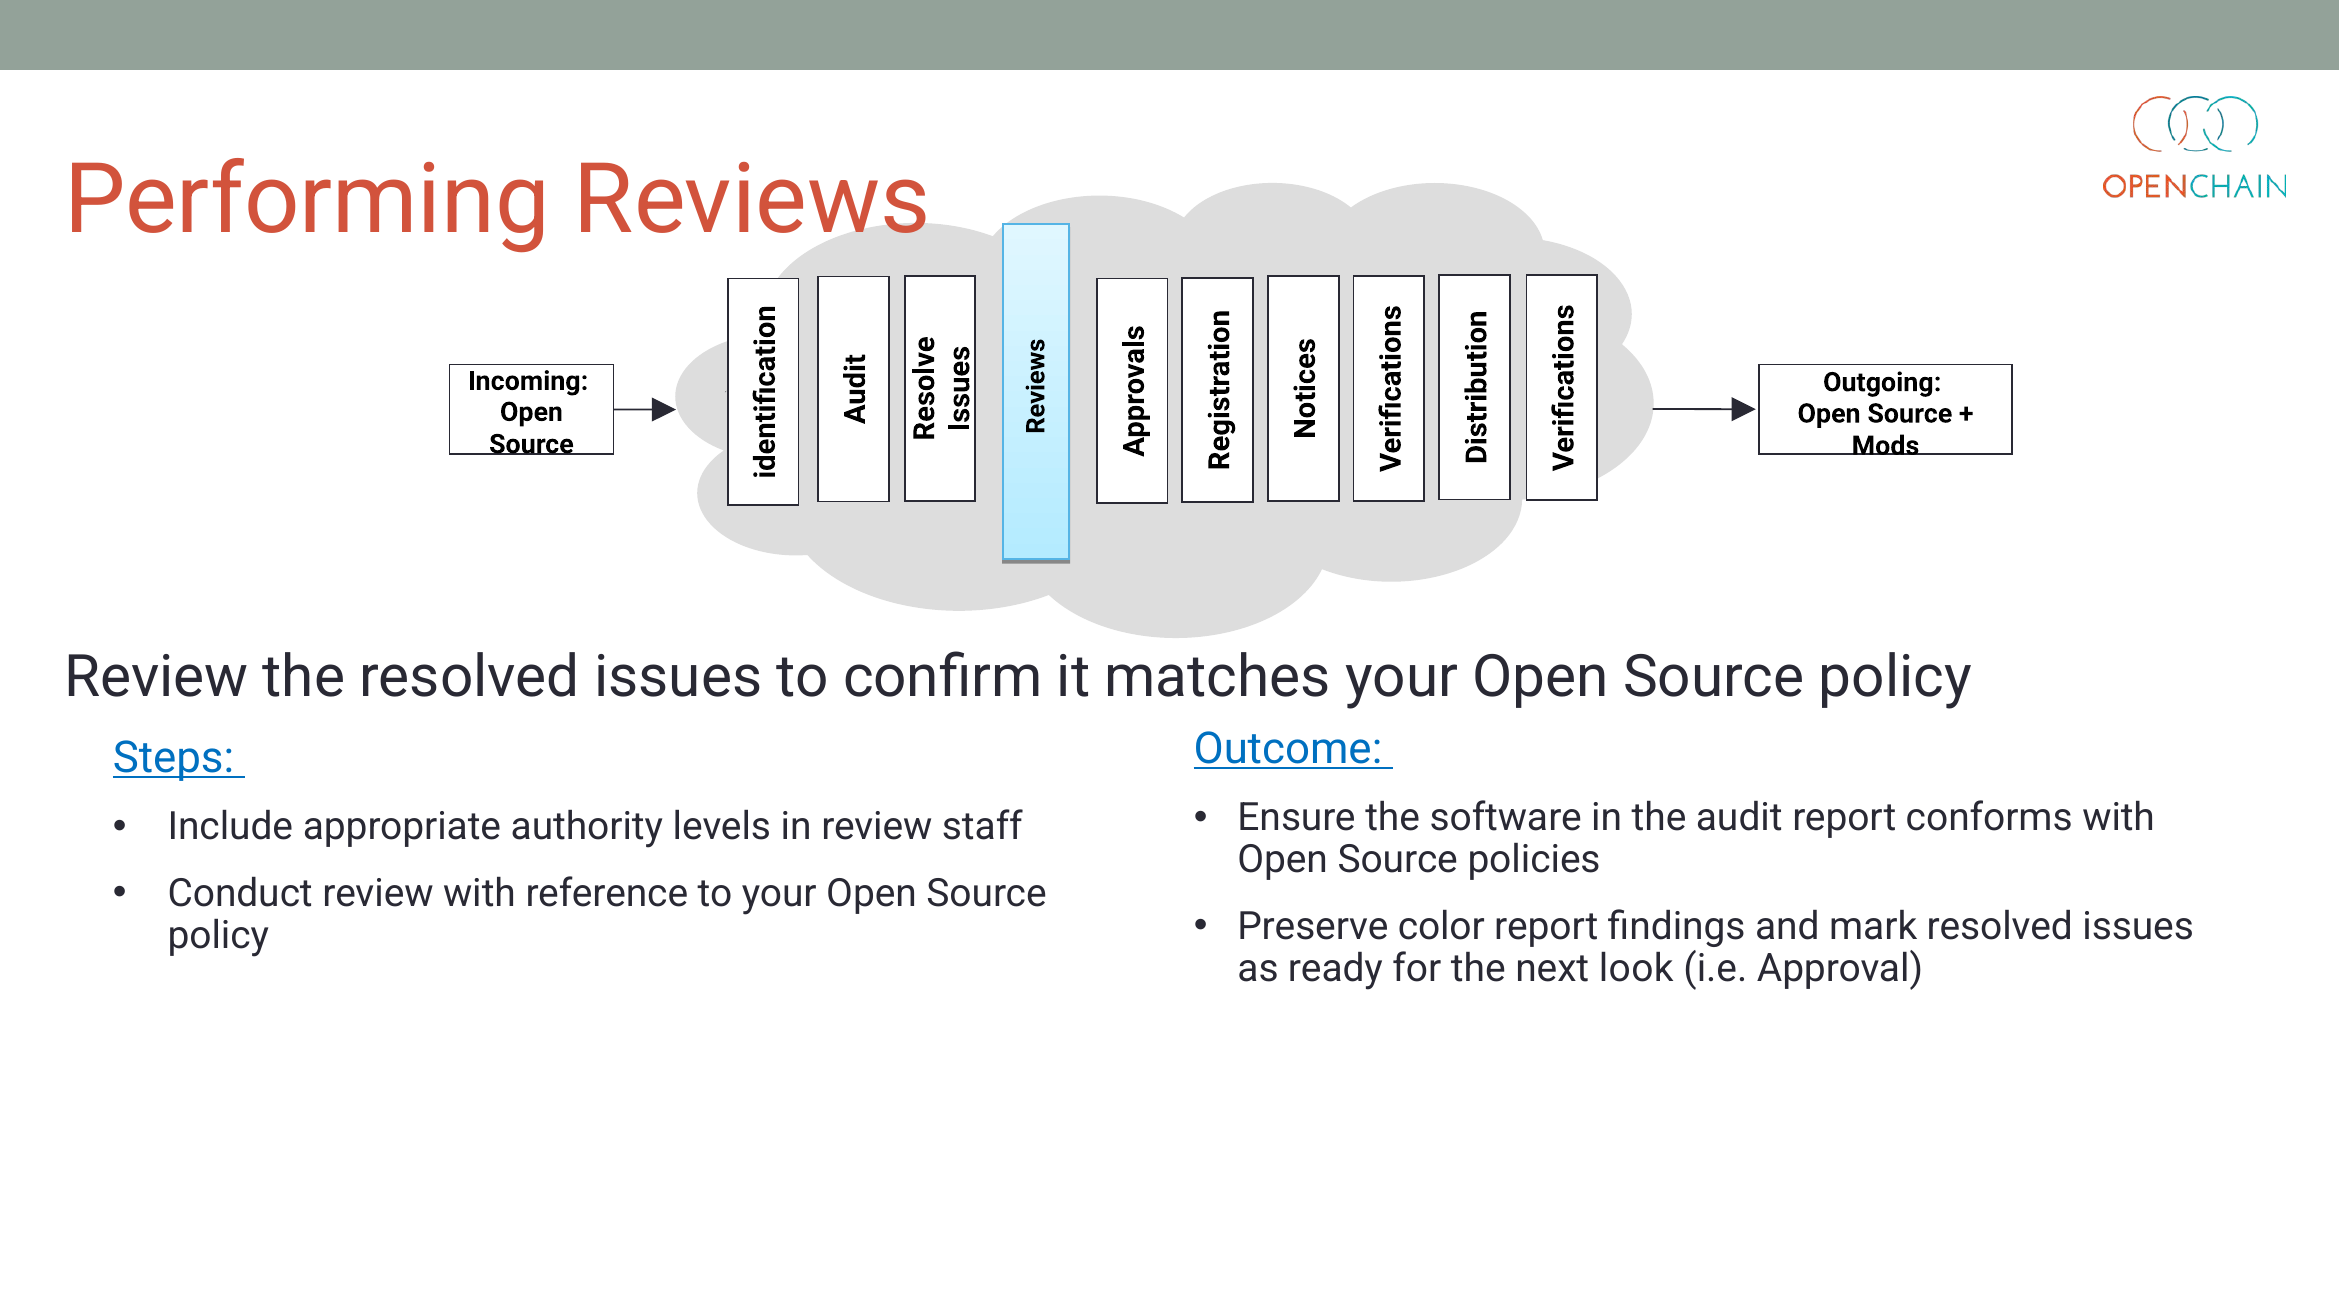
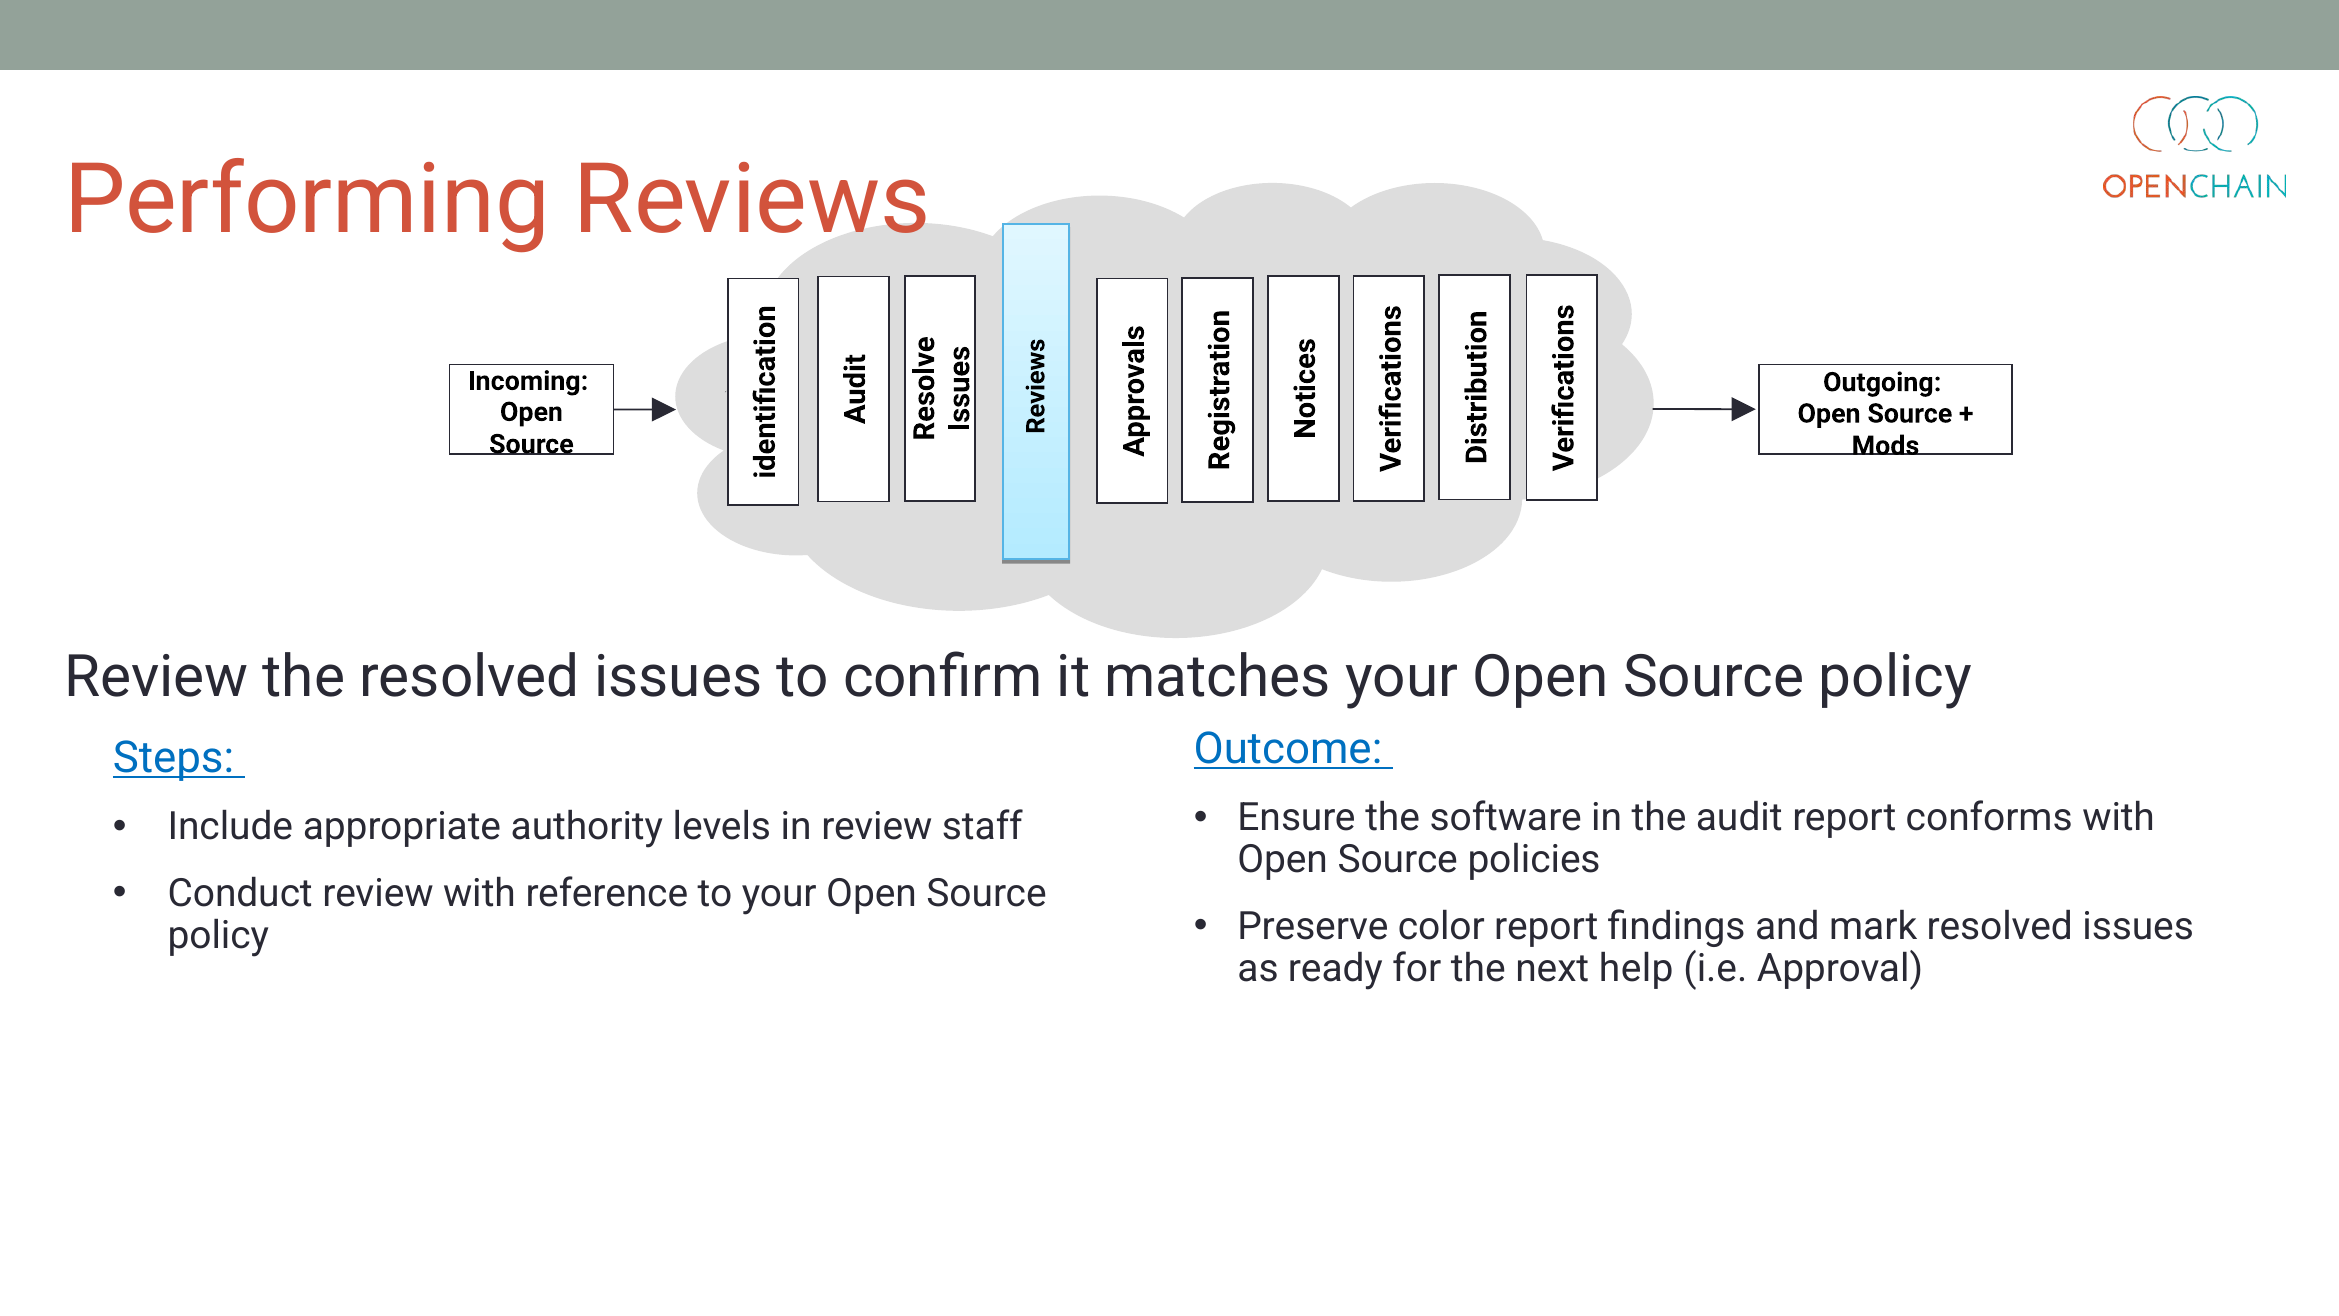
look: look -> help
